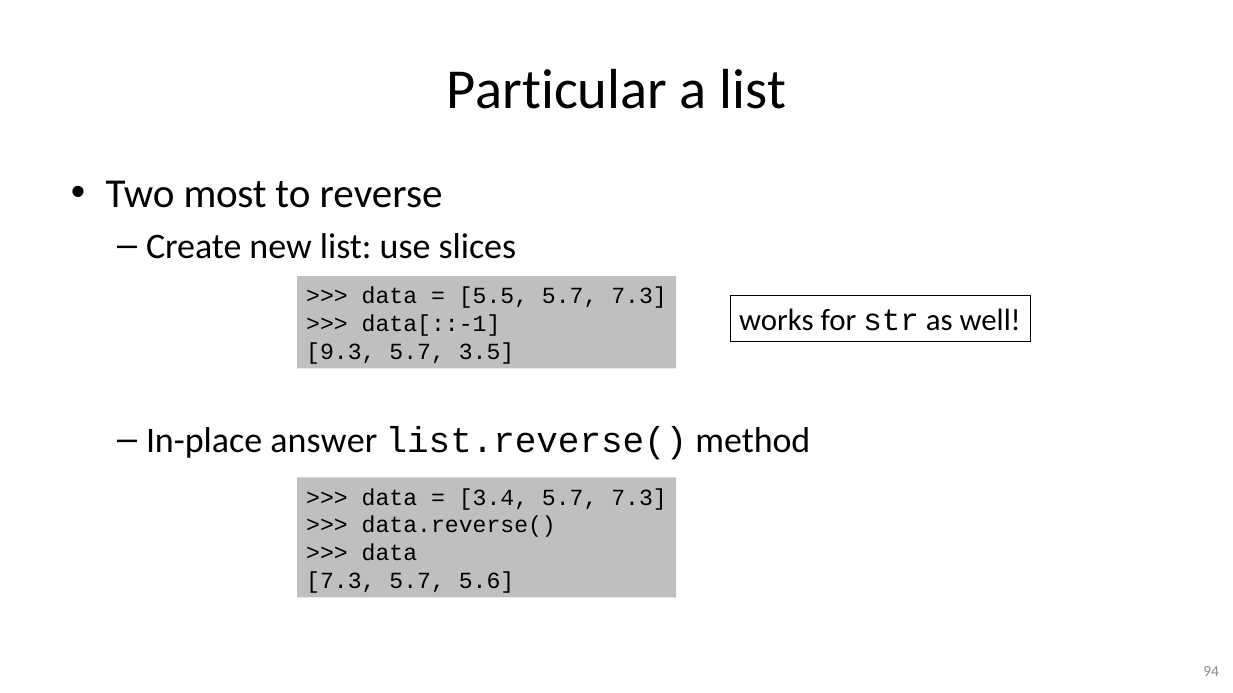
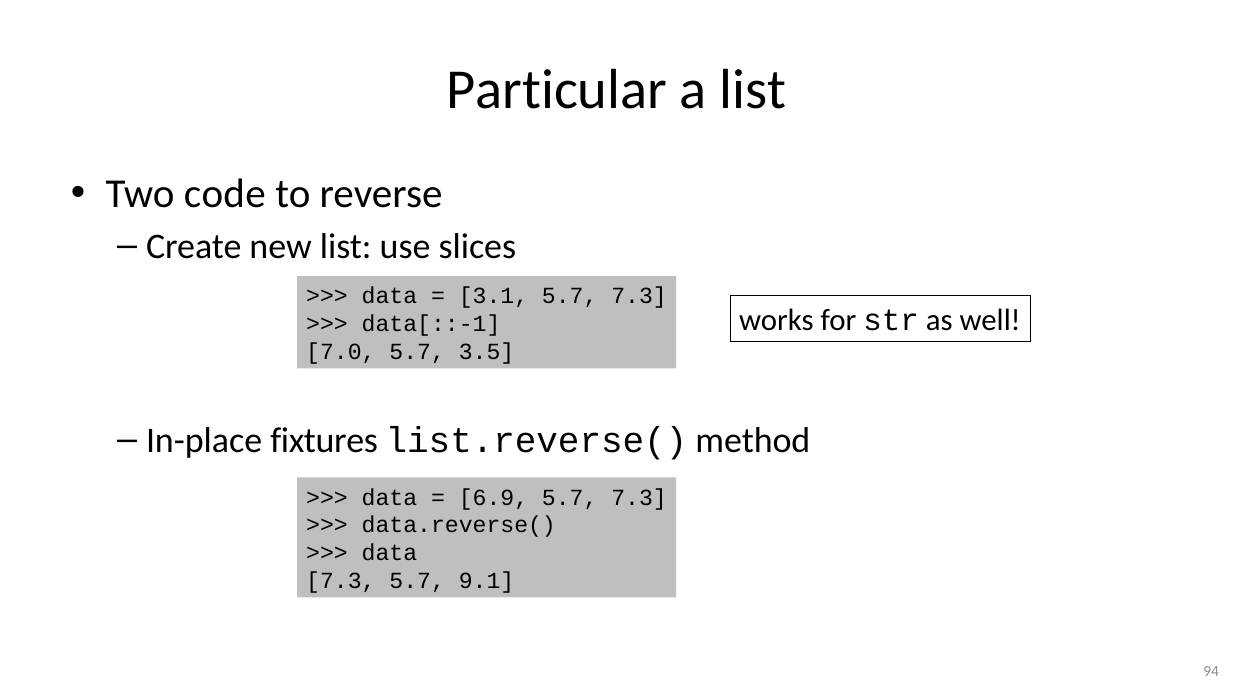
most: most -> code
5.5: 5.5 -> 3.1
9.3: 9.3 -> 7.0
answer: answer -> fixtures
3.4: 3.4 -> 6.9
5.6: 5.6 -> 9.1
